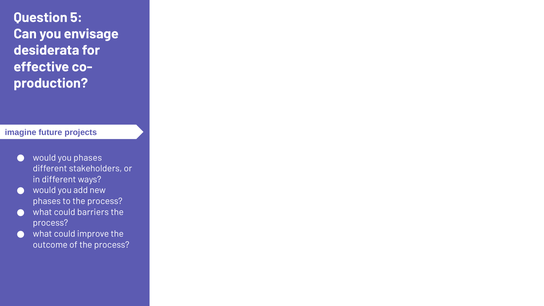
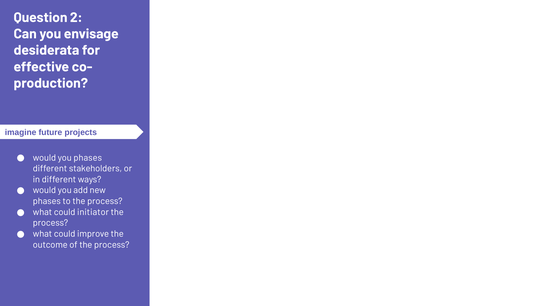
5: 5 -> 2
barriers: barriers -> initiator
